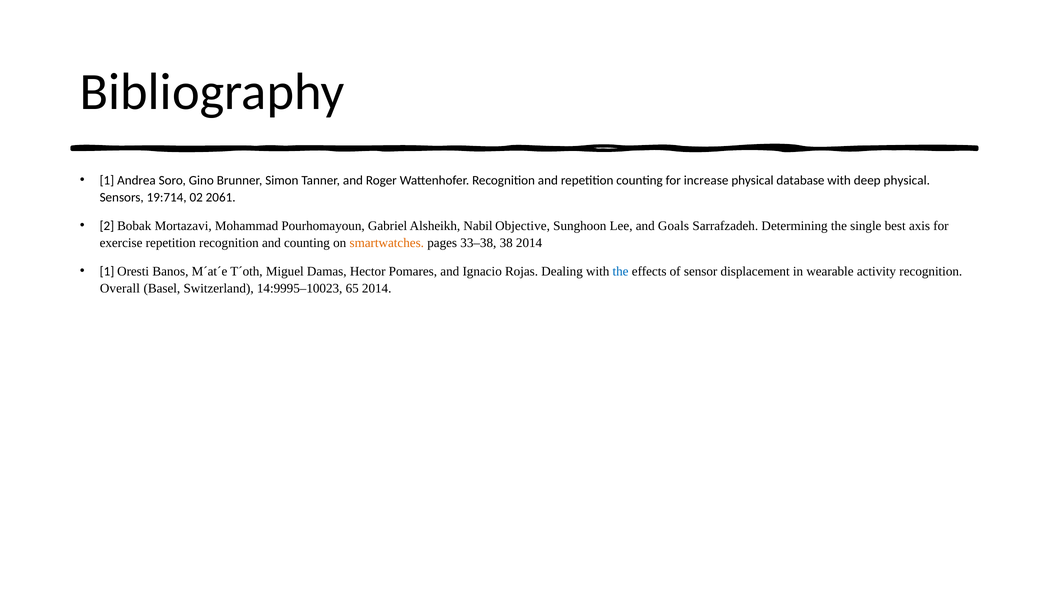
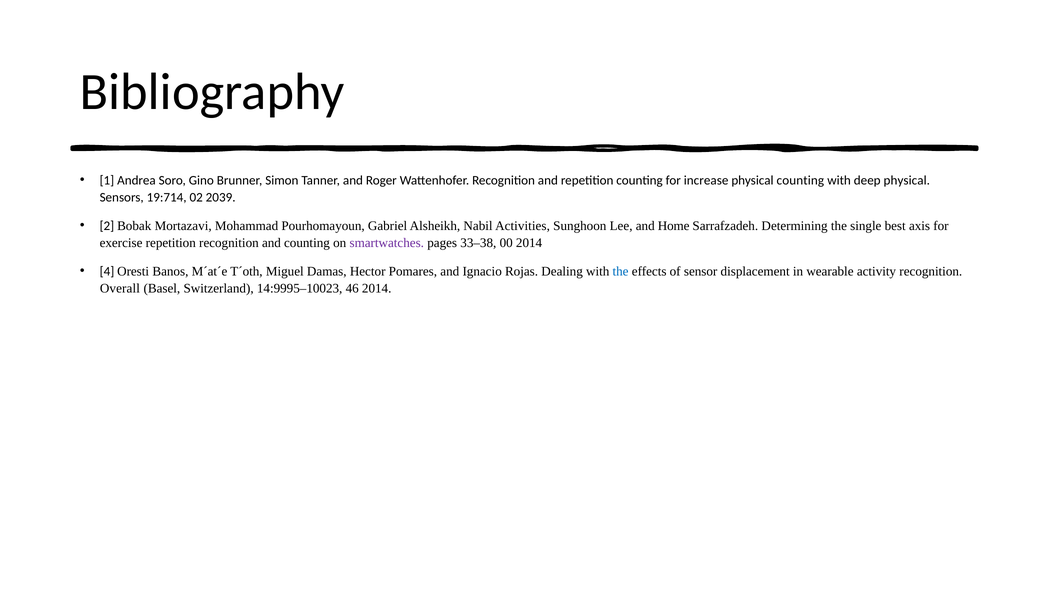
physical database: database -> counting
2061: 2061 -> 2039
Objective: Objective -> Activities
Goals: Goals -> Home
smartwatches colour: orange -> purple
38: 38 -> 00
1 at (107, 271): 1 -> 4
65: 65 -> 46
